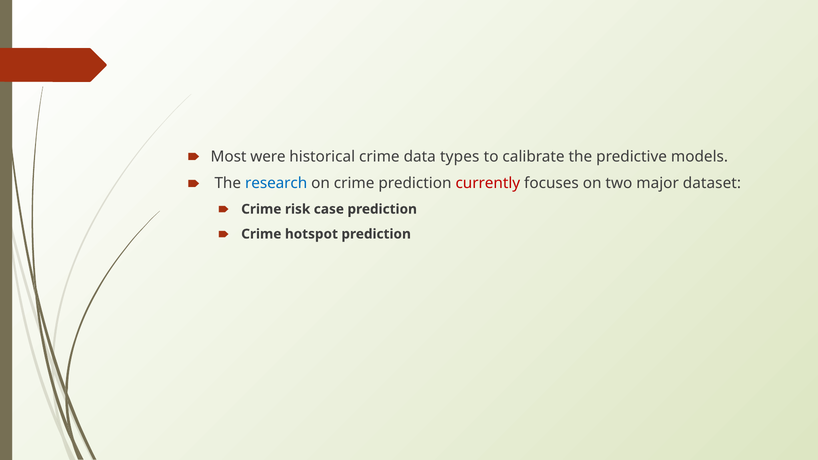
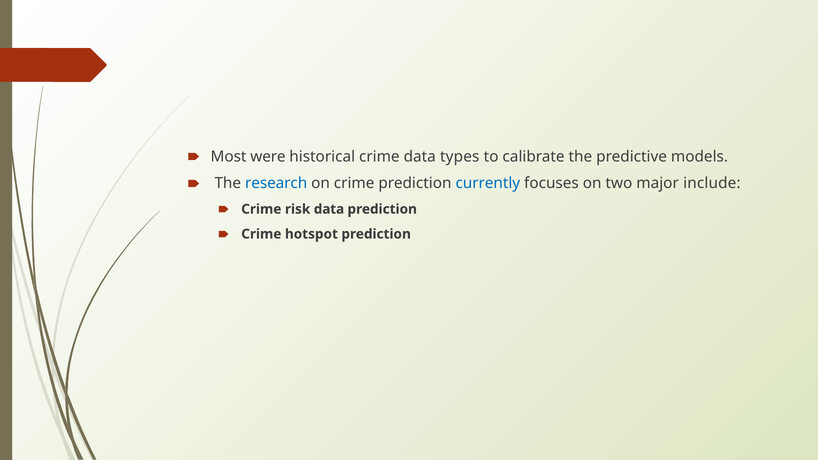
currently colour: red -> blue
dataset: dataset -> include
risk case: case -> data
